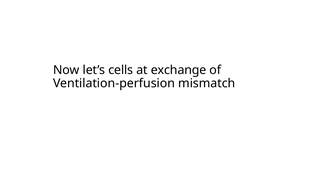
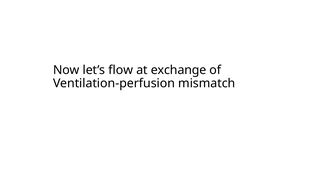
cells: cells -> flow
